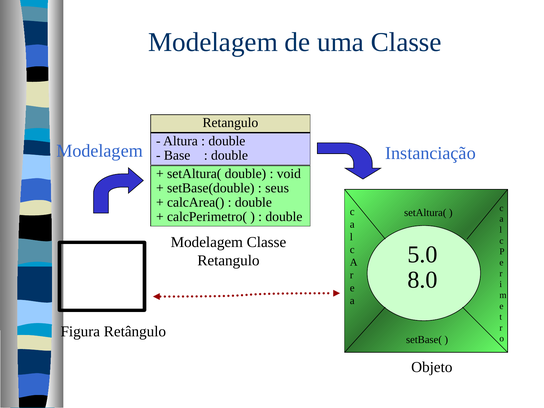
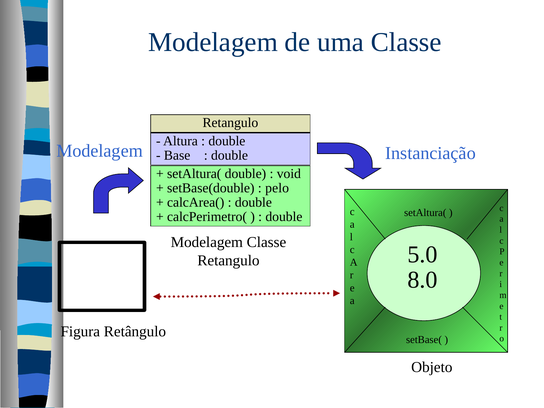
seus: seus -> pelo
